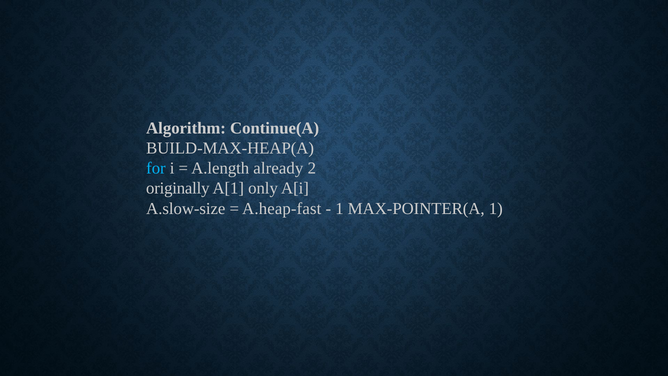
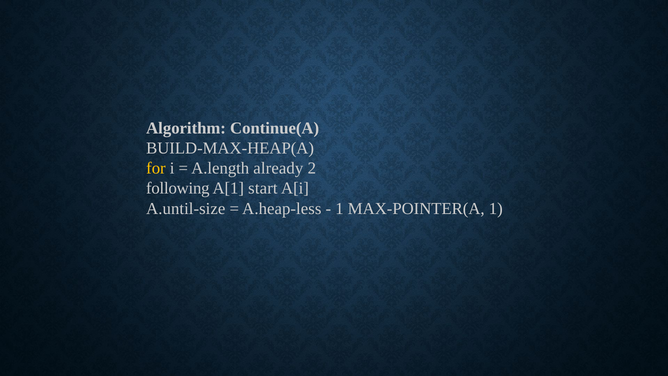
for colour: light blue -> yellow
originally: originally -> following
only: only -> start
A.slow-size: A.slow-size -> A.until-size
A.heap-fast: A.heap-fast -> A.heap-less
